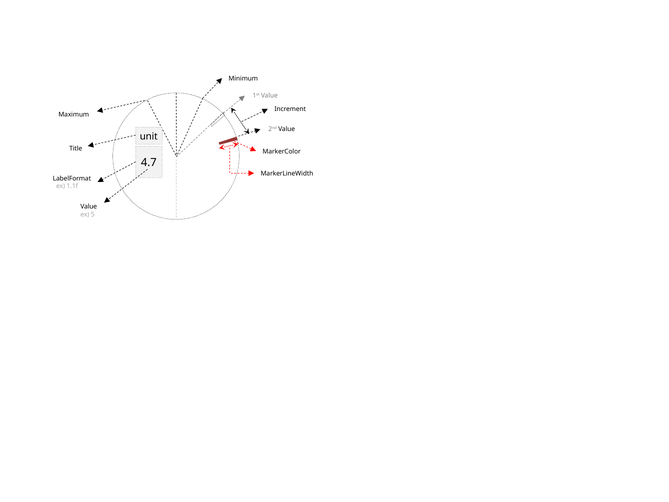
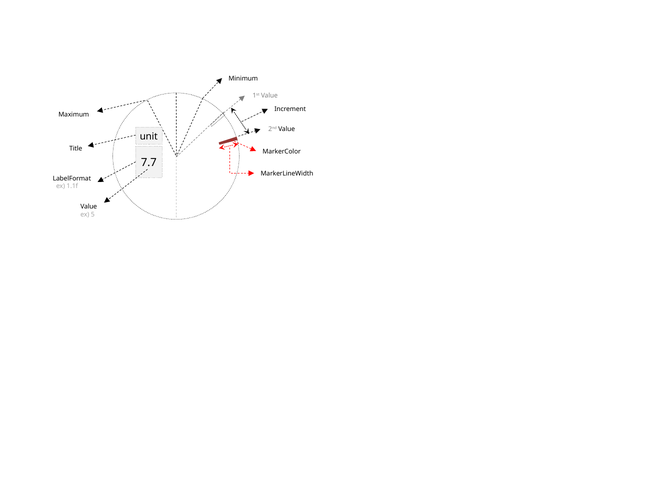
4.7: 4.7 -> 7.7
